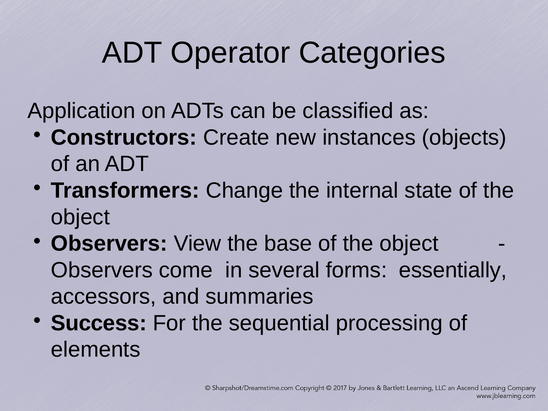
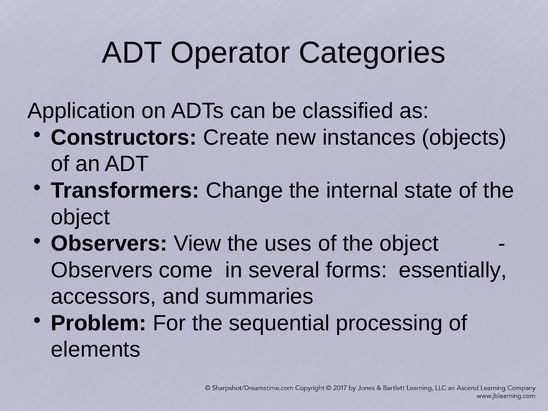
base: base -> uses
Success: Success -> Problem
